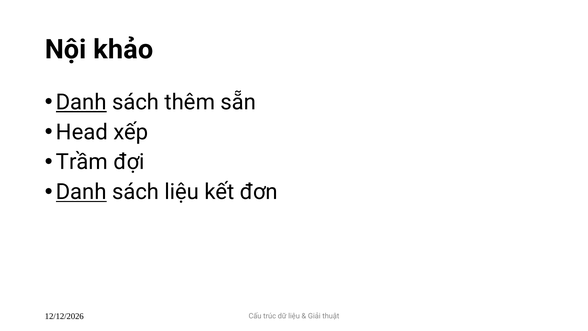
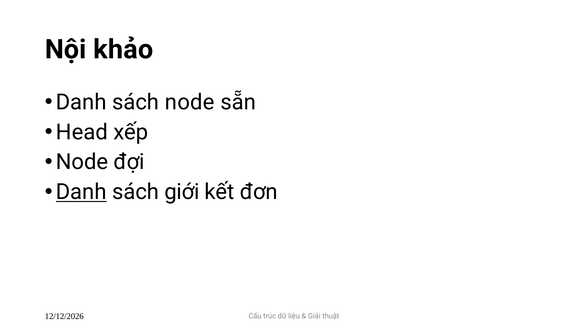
Danh at (81, 102) underline: present -> none
sách thêm: thêm -> node
Trầm at (82, 162): Trầm -> Node
sách liệu: liệu -> giới
